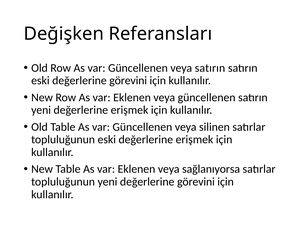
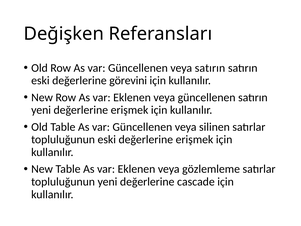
sağlanıyorsa: sağlanıyorsa -> gözlemleme
yeni değerlerine görevini: görevini -> cascade
